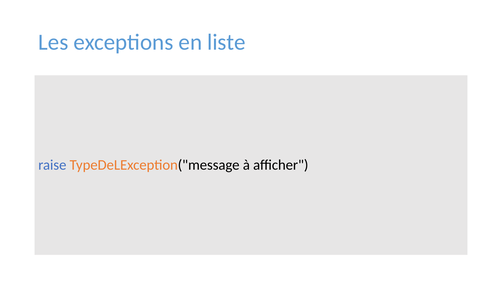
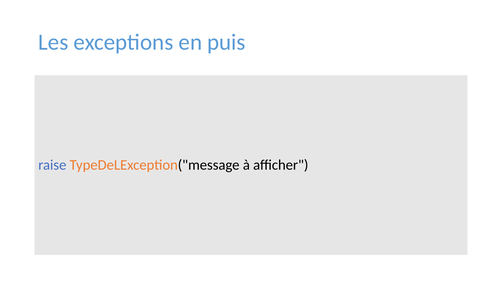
liste: liste -> puis
